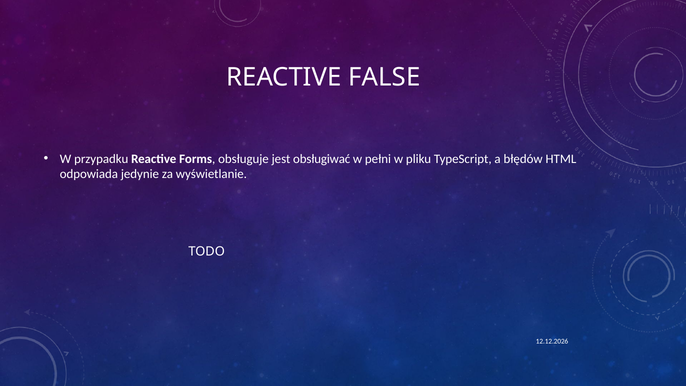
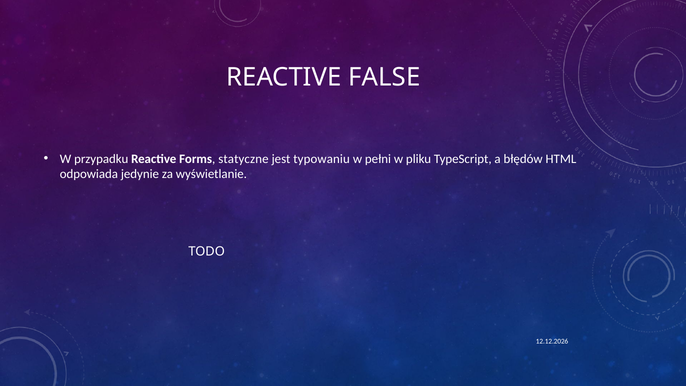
obsługuje: obsługuje -> statyczne
obsługiwać: obsługiwać -> typowaniu
